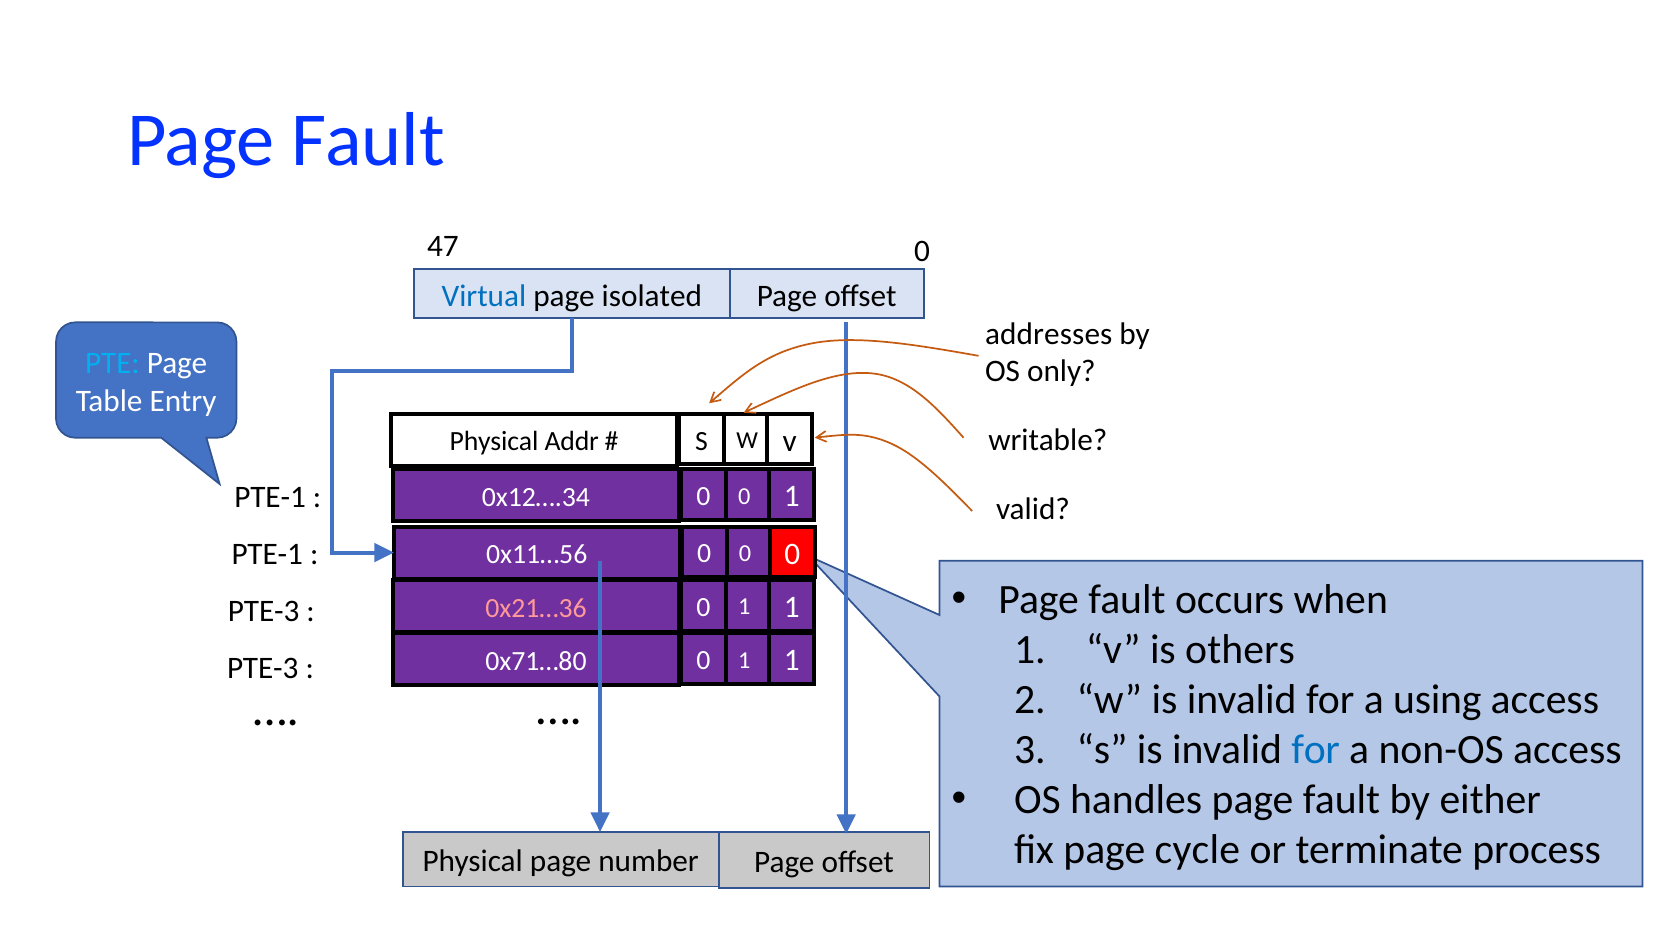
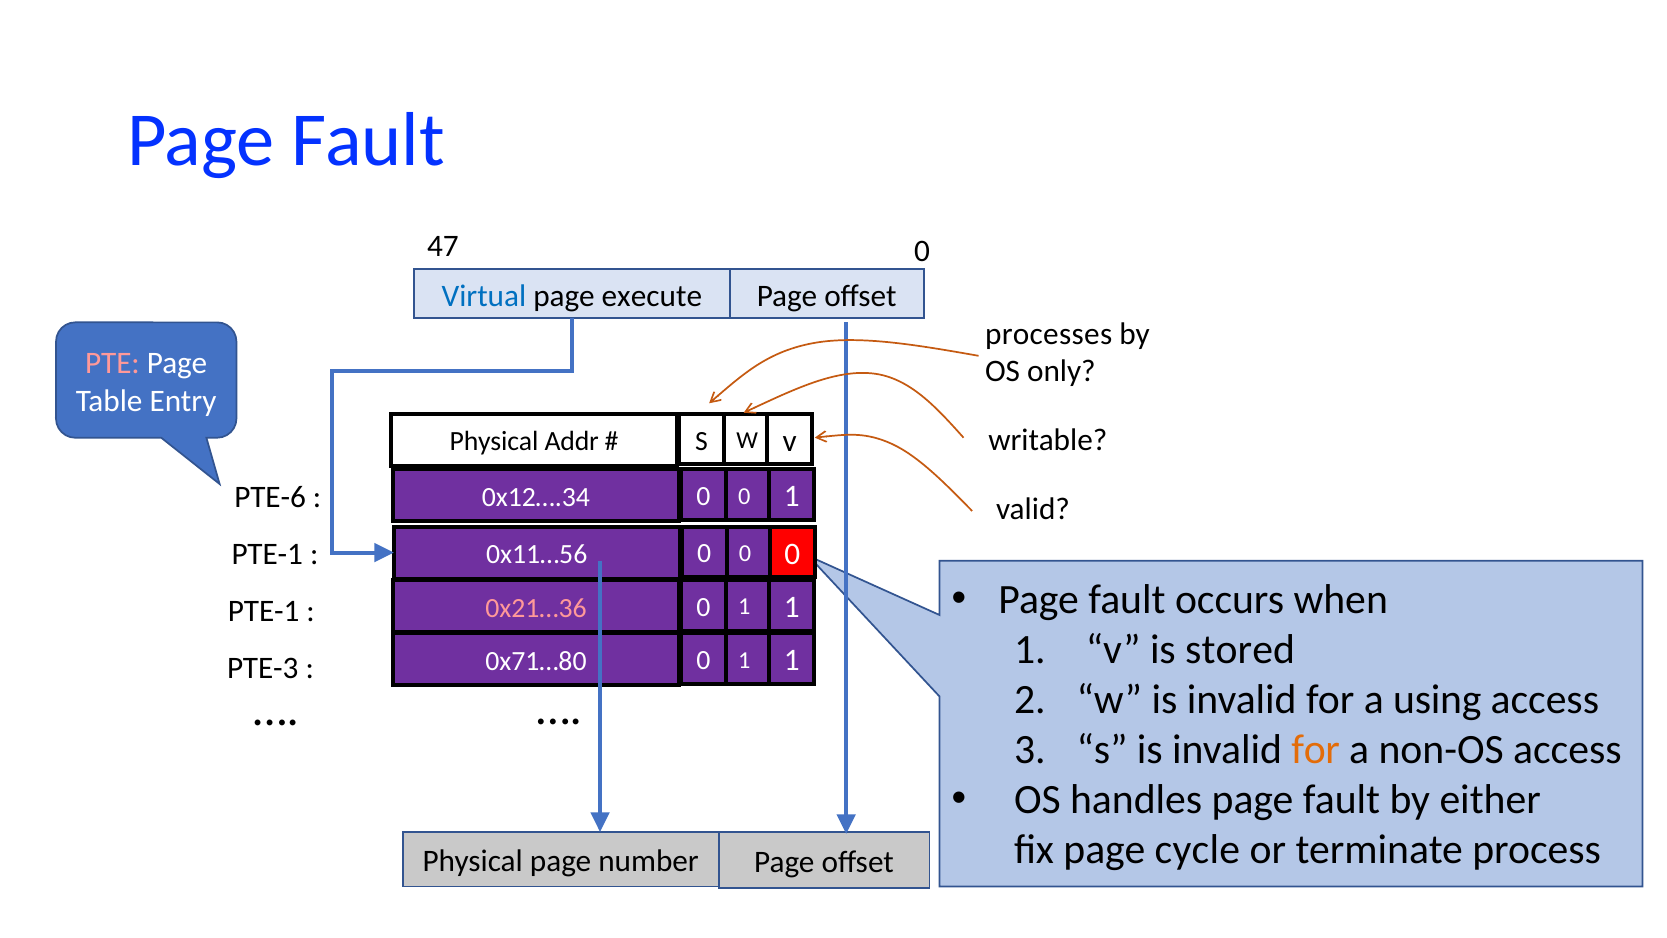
isolated: isolated -> execute
addresses: addresses -> processes
PTE colour: light blue -> pink
PTE-1 at (270, 497): PTE-1 -> PTE-6
PTE-3 at (264, 611): PTE-3 -> PTE-1
others: others -> stored
for at (1316, 750) colour: blue -> orange
